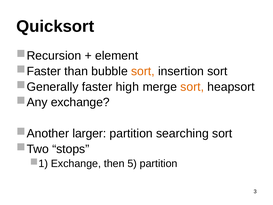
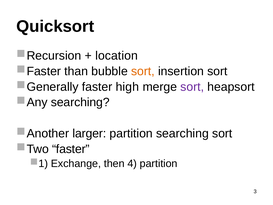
element: element -> location
sort at (192, 87) colour: orange -> purple
exchange at (80, 102): exchange -> searching
stops at (71, 149): stops -> faster
5: 5 -> 4
